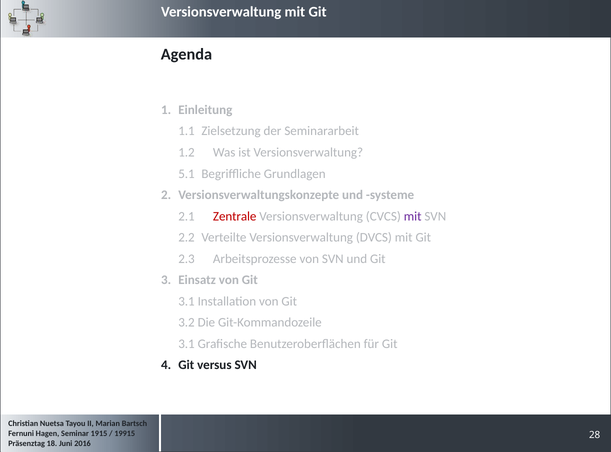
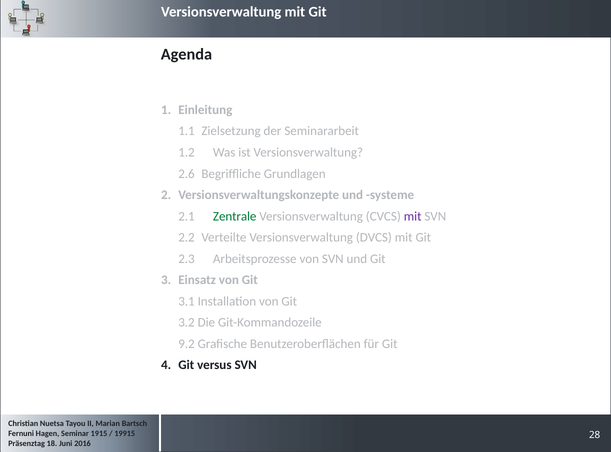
5.1: 5.1 -> 2.6
Zentrale colour: red -> green
3.1 at (186, 344): 3.1 -> 9.2
